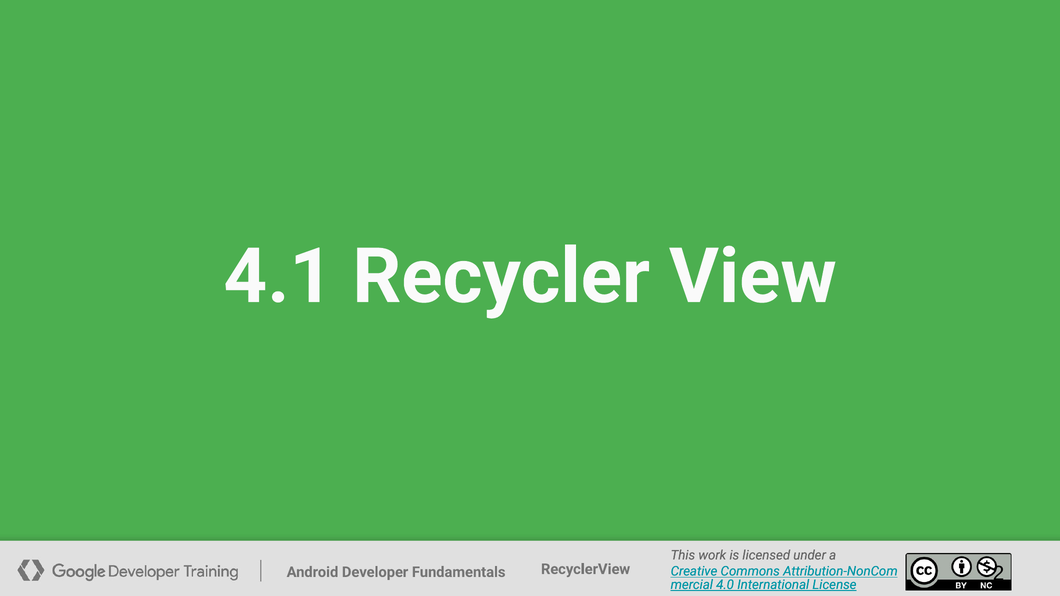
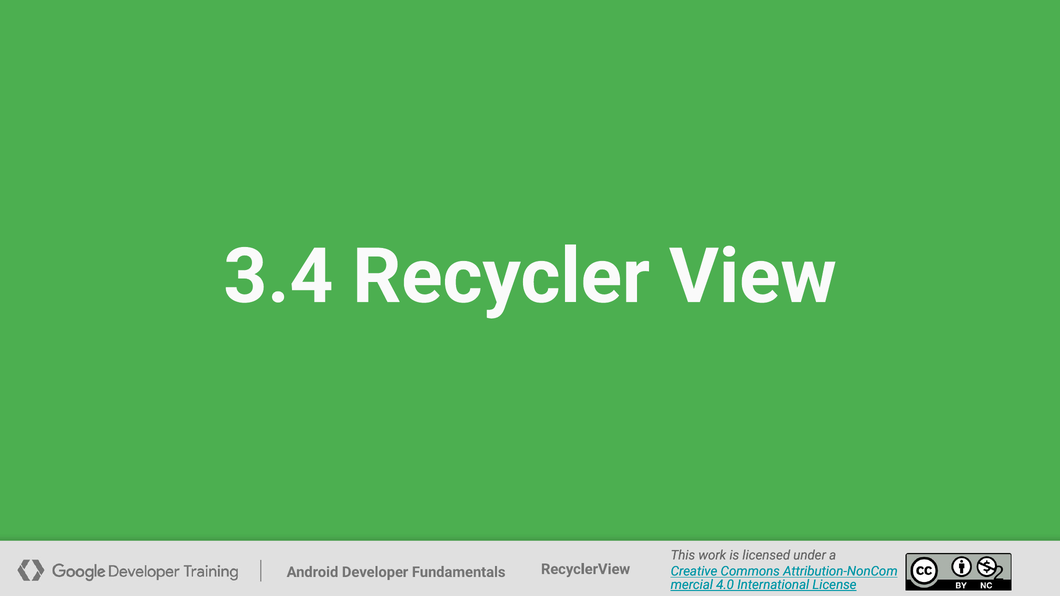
4.1: 4.1 -> 3.4
